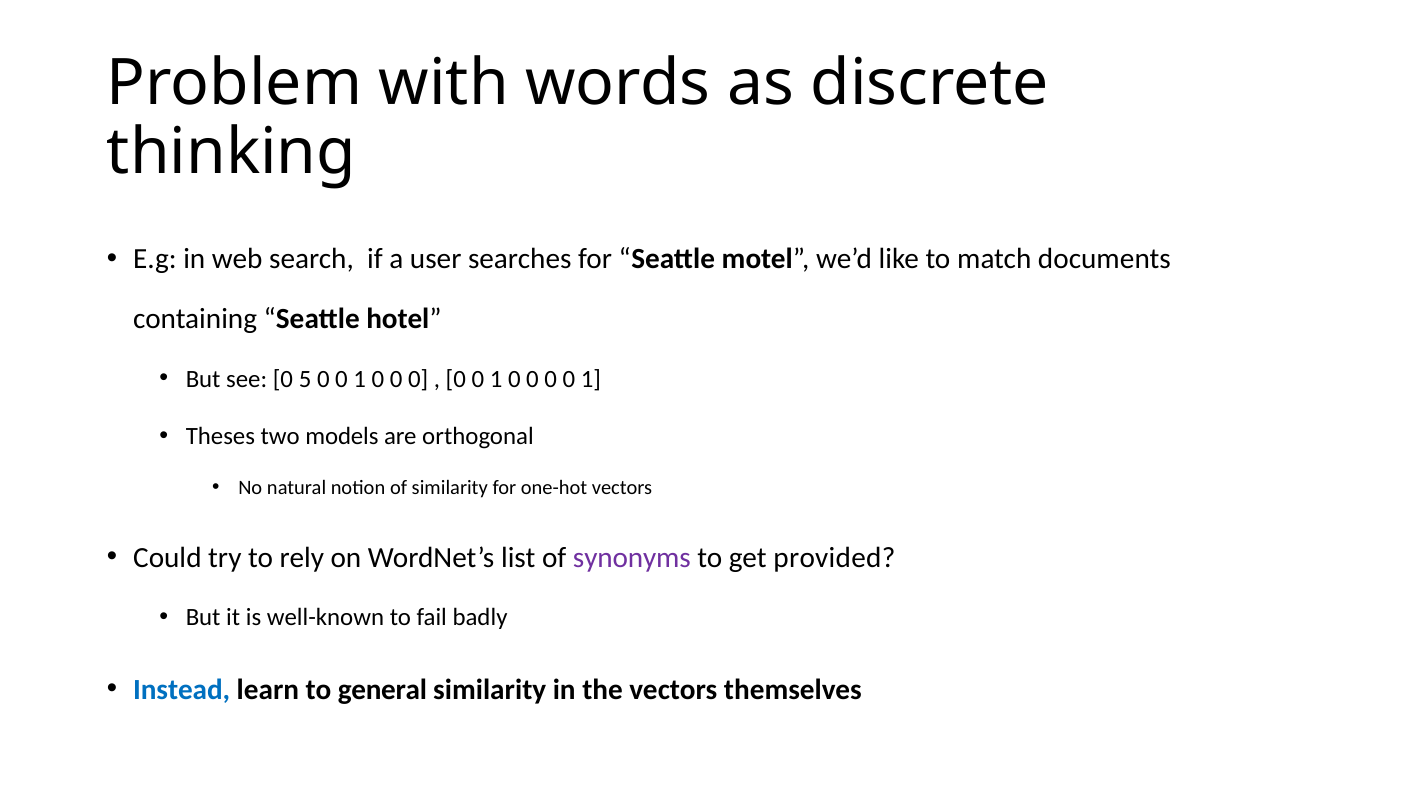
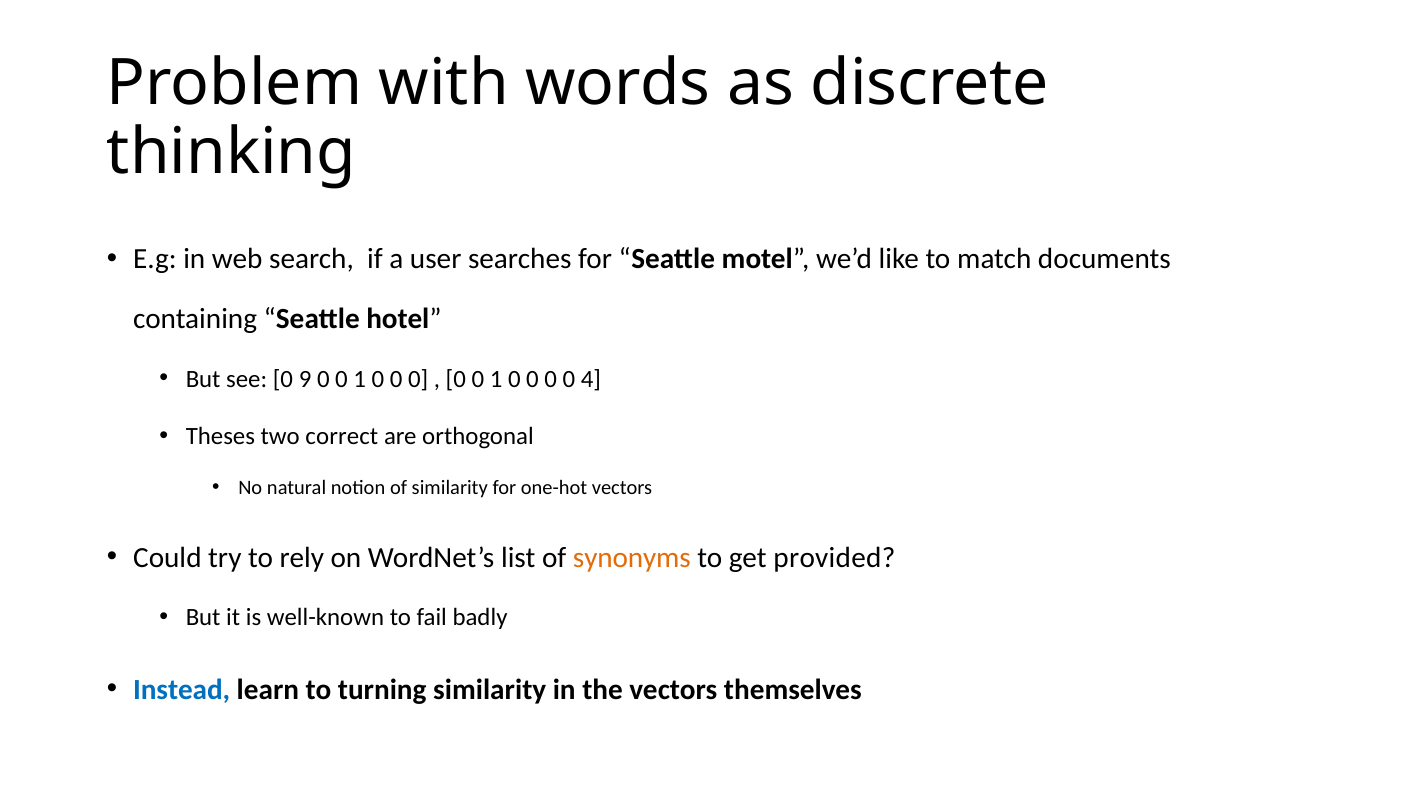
5: 5 -> 9
0 0 0 1: 1 -> 4
models: models -> correct
synonyms colour: purple -> orange
general: general -> turning
